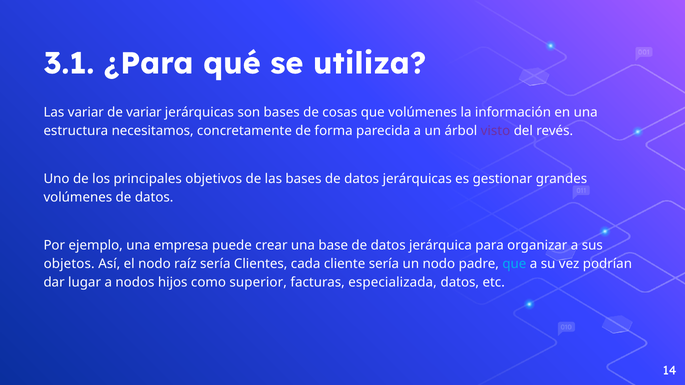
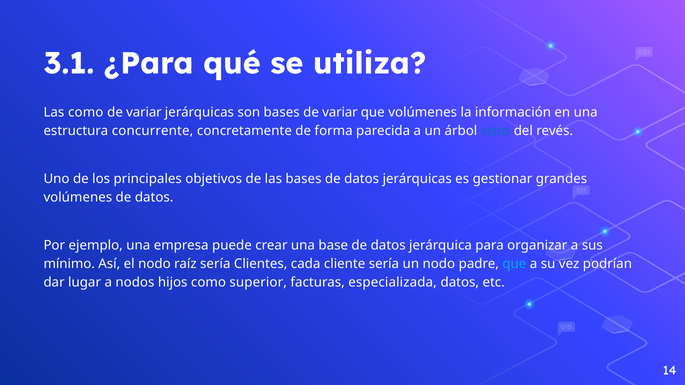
Las variar: variar -> como
bases de cosas: cosas -> variar
necesitamos: necesitamos -> concurrente
visto colour: purple -> blue
objetos: objetos -> mínimo
